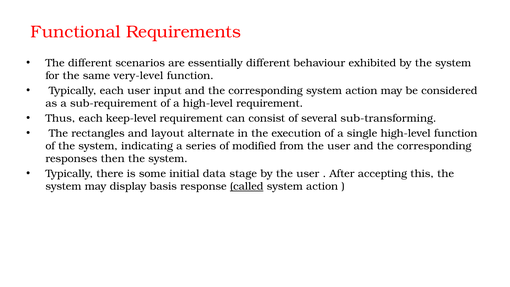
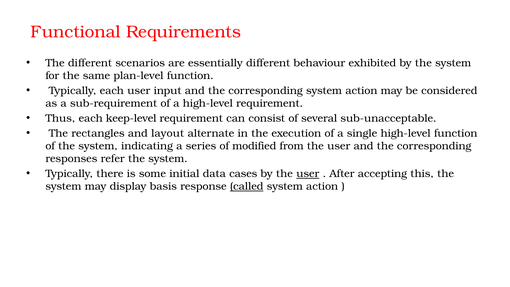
very-level: very-level -> plan-level
sub-transforming: sub-transforming -> sub-unacceptable
then: then -> refer
stage: stage -> cases
user at (308, 174) underline: none -> present
